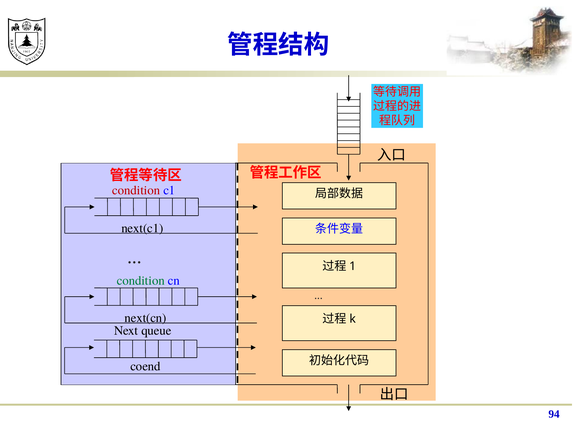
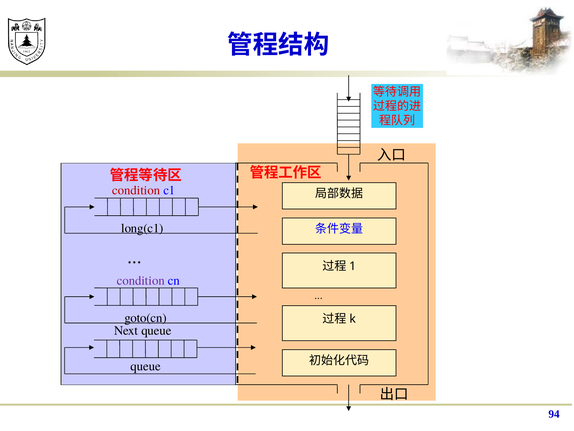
next(c1: next(c1 -> long(c1
condition at (141, 280) colour: green -> purple
next(cn: next(cn -> goto(cn
coend at (146, 366): coend -> queue
